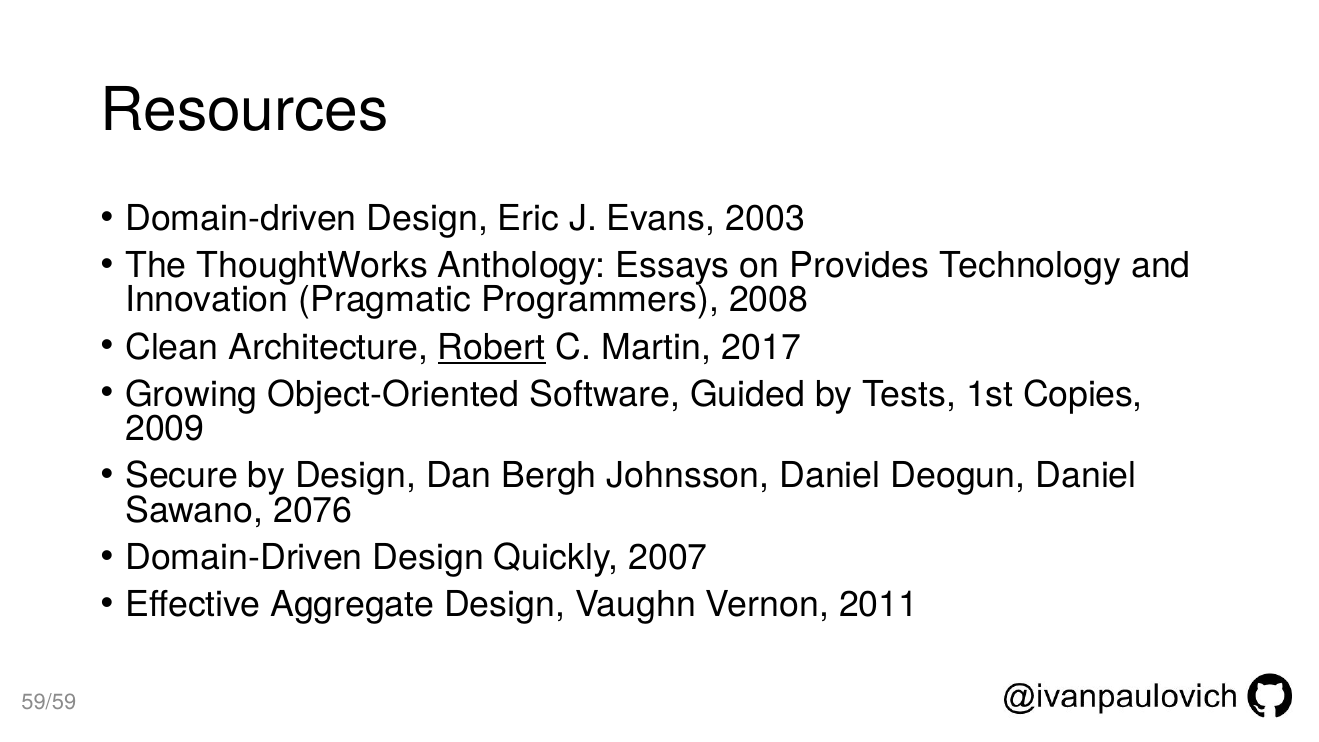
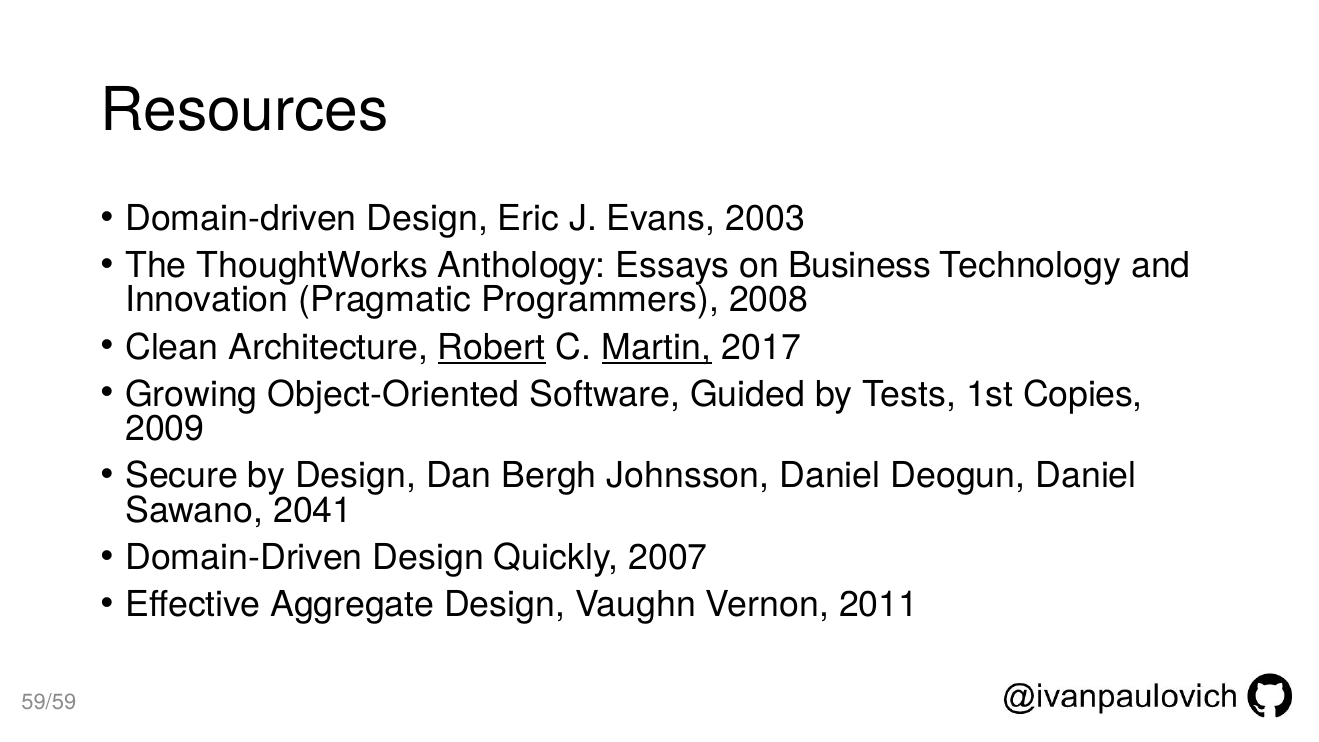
Provides: Provides -> Business
Martin underline: none -> present
2076: 2076 -> 2041
